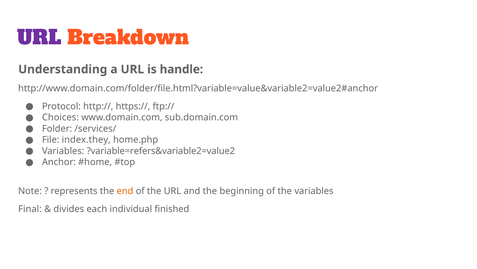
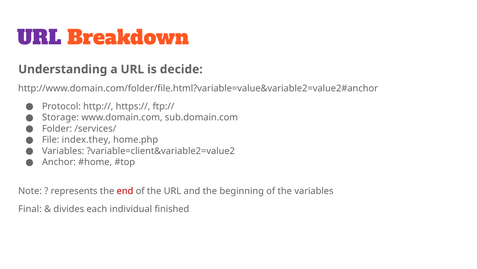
handle: handle -> decide
Choices: Choices -> Storage
?variable=refers&variable2=value2: ?variable=refers&variable2=value2 -> ?variable=client&variable2=value2
end colour: orange -> red
